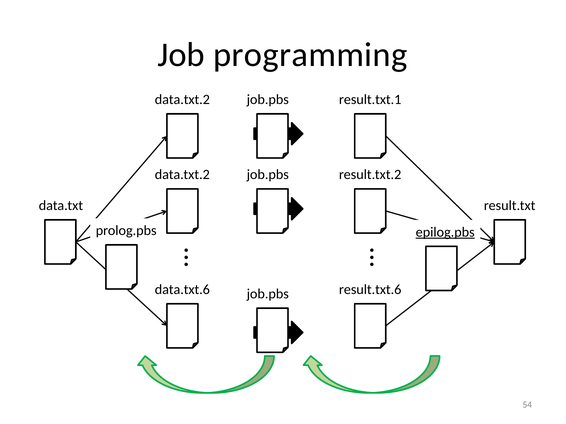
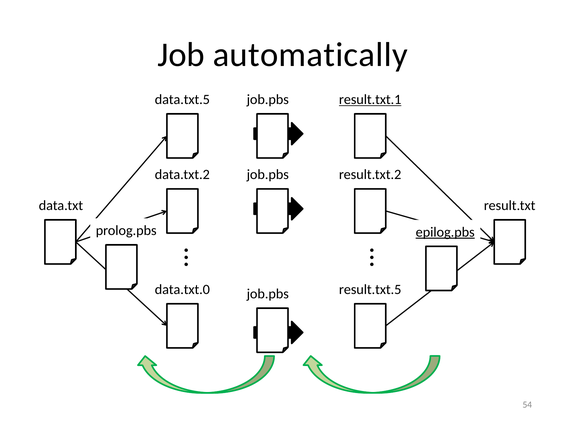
programming: programming -> automatically
data.txt.2 at (182, 100): data.txt.2 -> data.txt.5
result.txt.1 underline: none -> present
data.txt.6: data.txt.6 -> data.txt.0
result.txt.6: result.txt.6 -> result.txt.5
